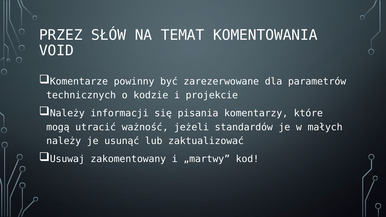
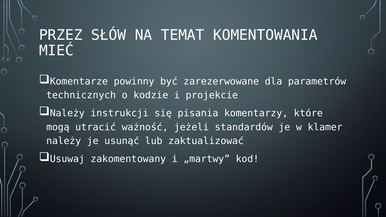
VOID: VOID -> MIEĆ
informacji: informacji -> instrukcji
małych: małych -> klamer
